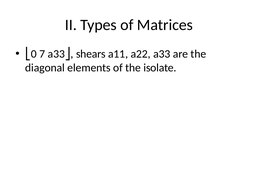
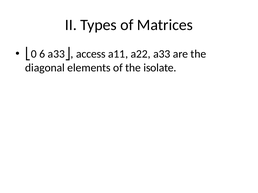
7: 7 -> 6
shears: shears -> access
